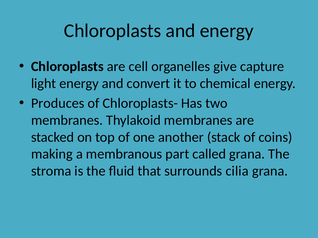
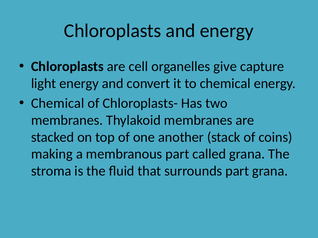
Produces at (58, 103): Produces -> Chemical
surrounds cilia: cilia -> part
